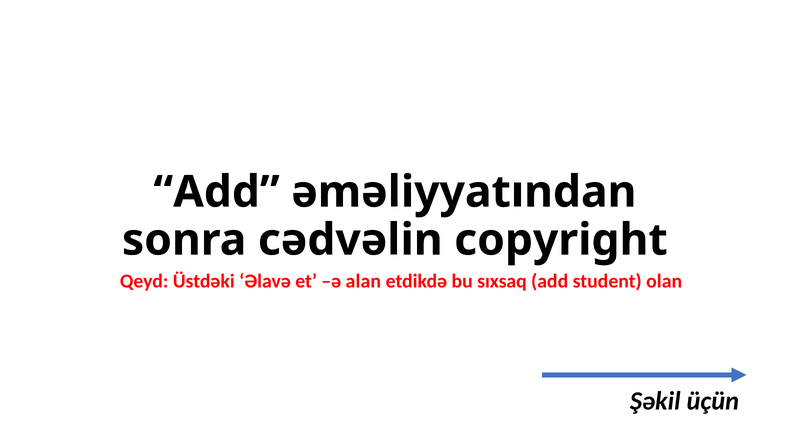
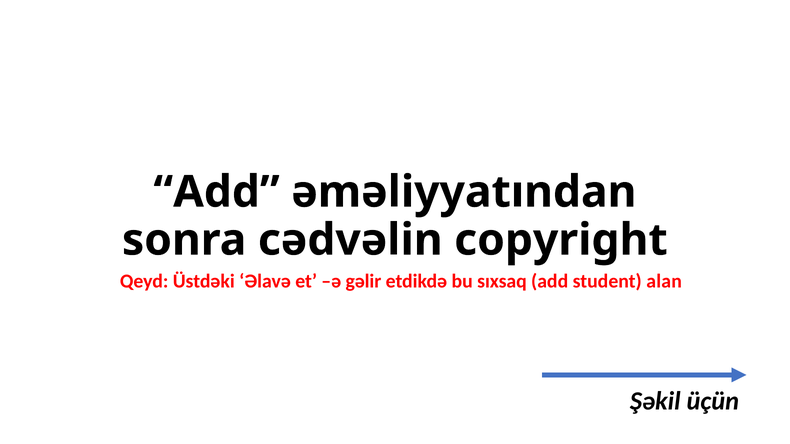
alan: alan -> gəlir
olan: olan -> alan
